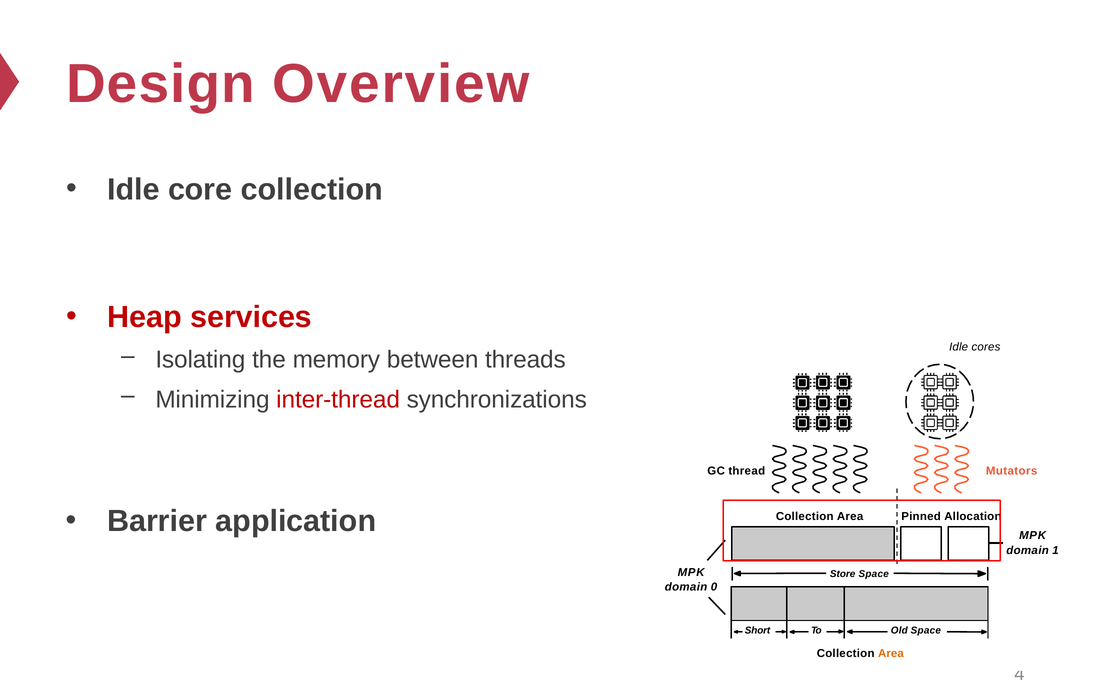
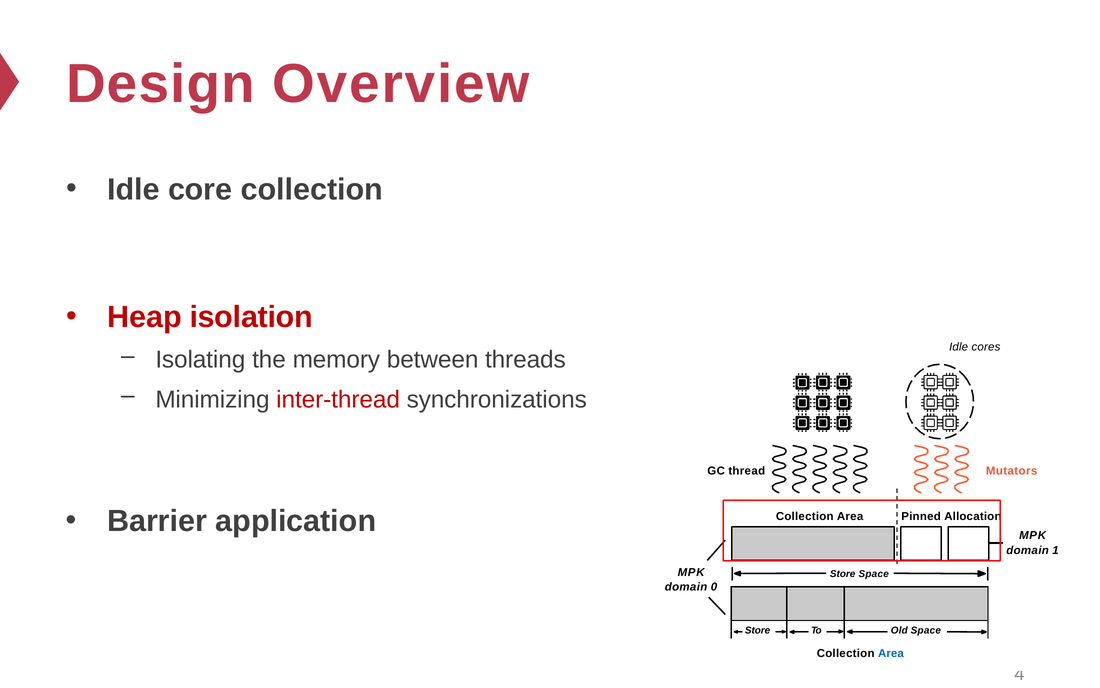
services: services -> isolation
Short at (758, 630): Short -> Store
Area at (891, 653) colour: orange -> blue
